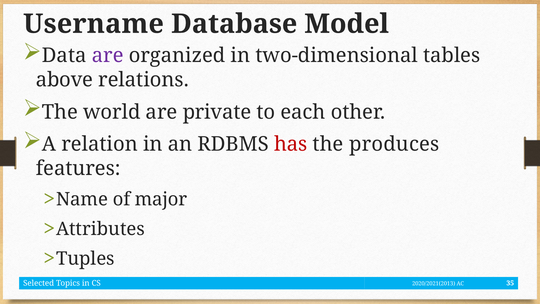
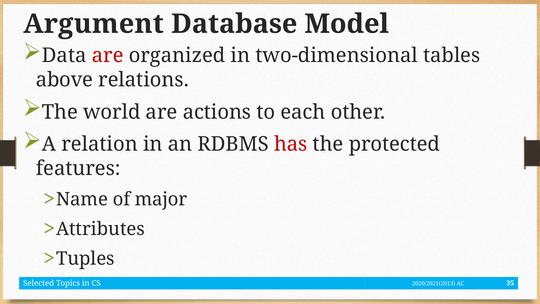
Username: Username -> Argument
are at (108, 56) colour: purple -> red
private: private -> actions
produces: produces -> protected
